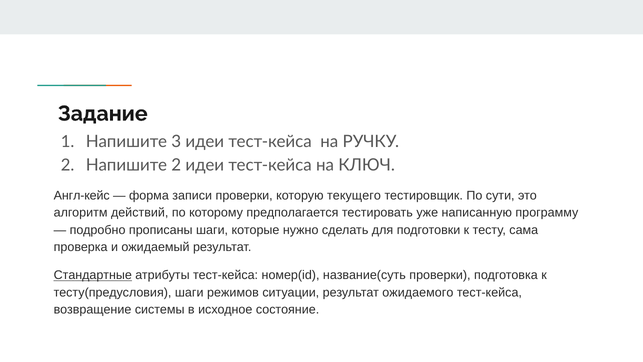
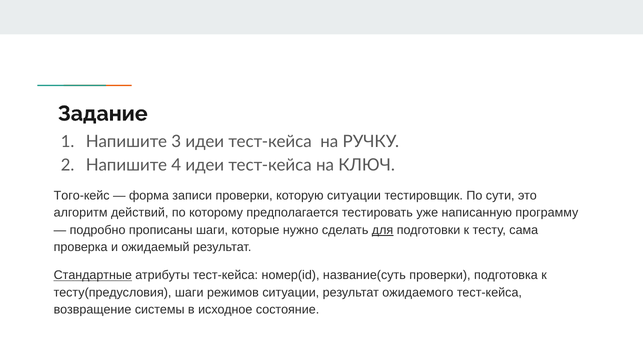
Напишите 2: 2 -> 4
Англ-кейс: Англ-кейс -> Того-кейс
которую текущего: текущего -> ситуации
для underline: none -> present
